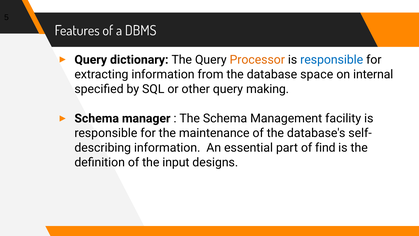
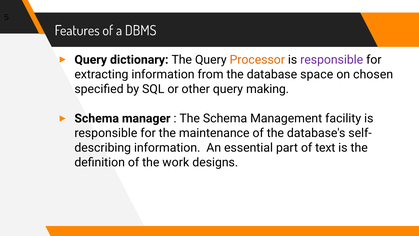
responsible at (332, 60) colour: blue -> purple
internal: internal -> chosen
find: find -> text
input: input -> work
